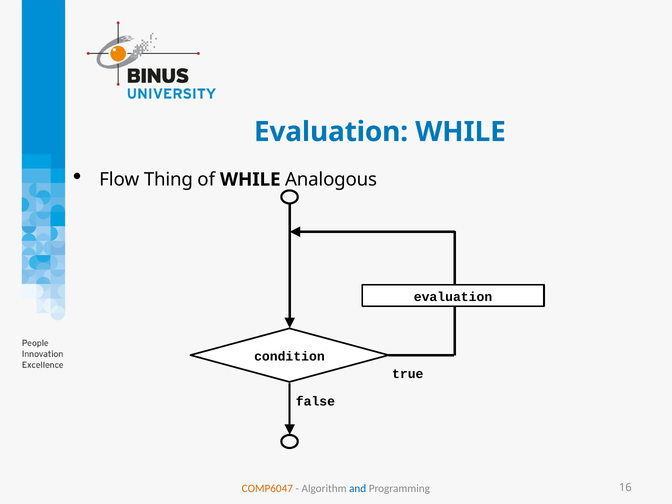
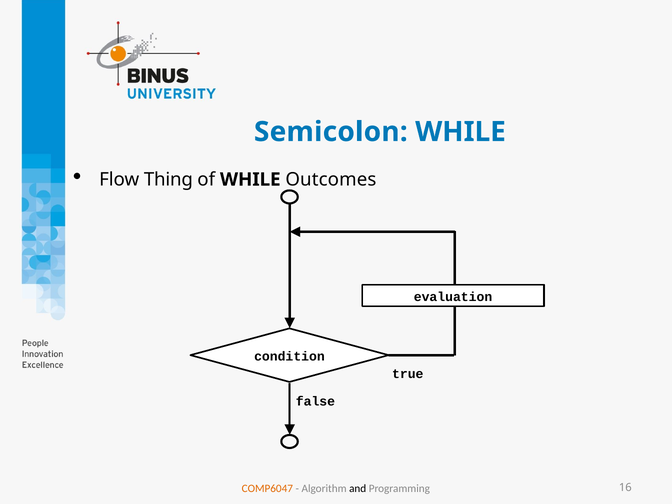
Evaluation at (331, 132): Evaluation -> Semicolon
Analogous: Analogous -> Outcomes
and colour: blue -> black
